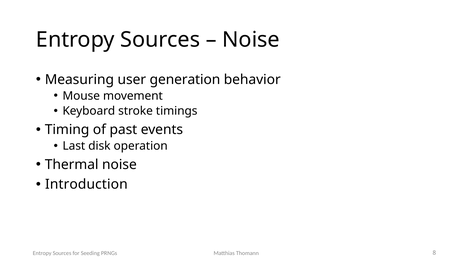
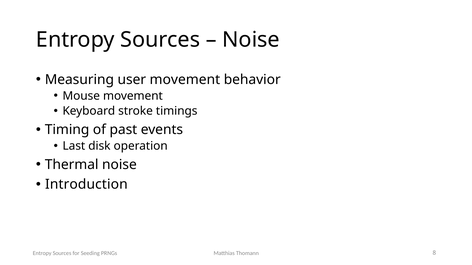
user generation: generation -> movement
